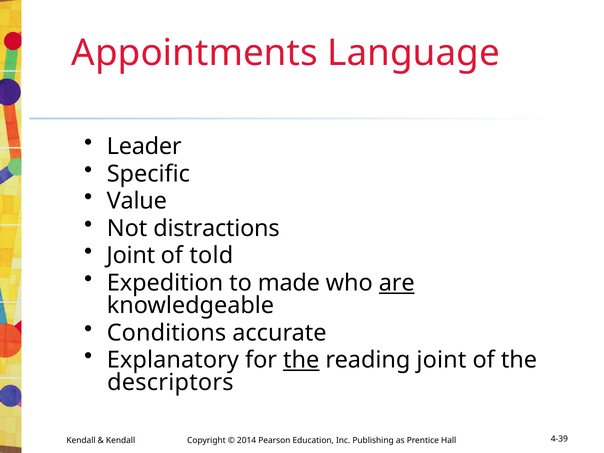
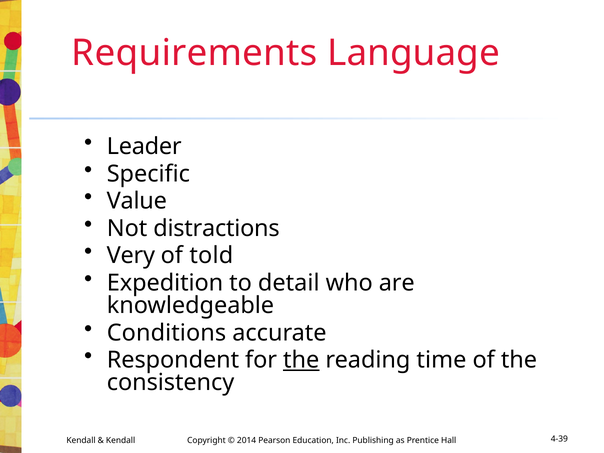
Appointments: Appointments -> Requirements
Joint at (131, 256): Joint -> Very
made: made -> detail
are underline: present -> none
Explanatory: Explanatory -> Respondent
reading joint: joint -> time
descriptors: descriptors -> consistency
